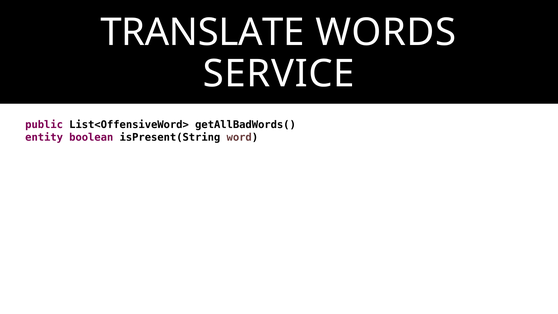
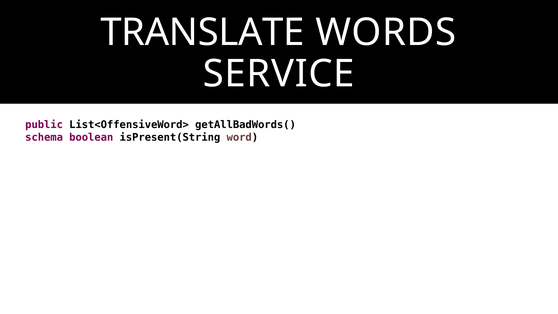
entity: entity -> schema
